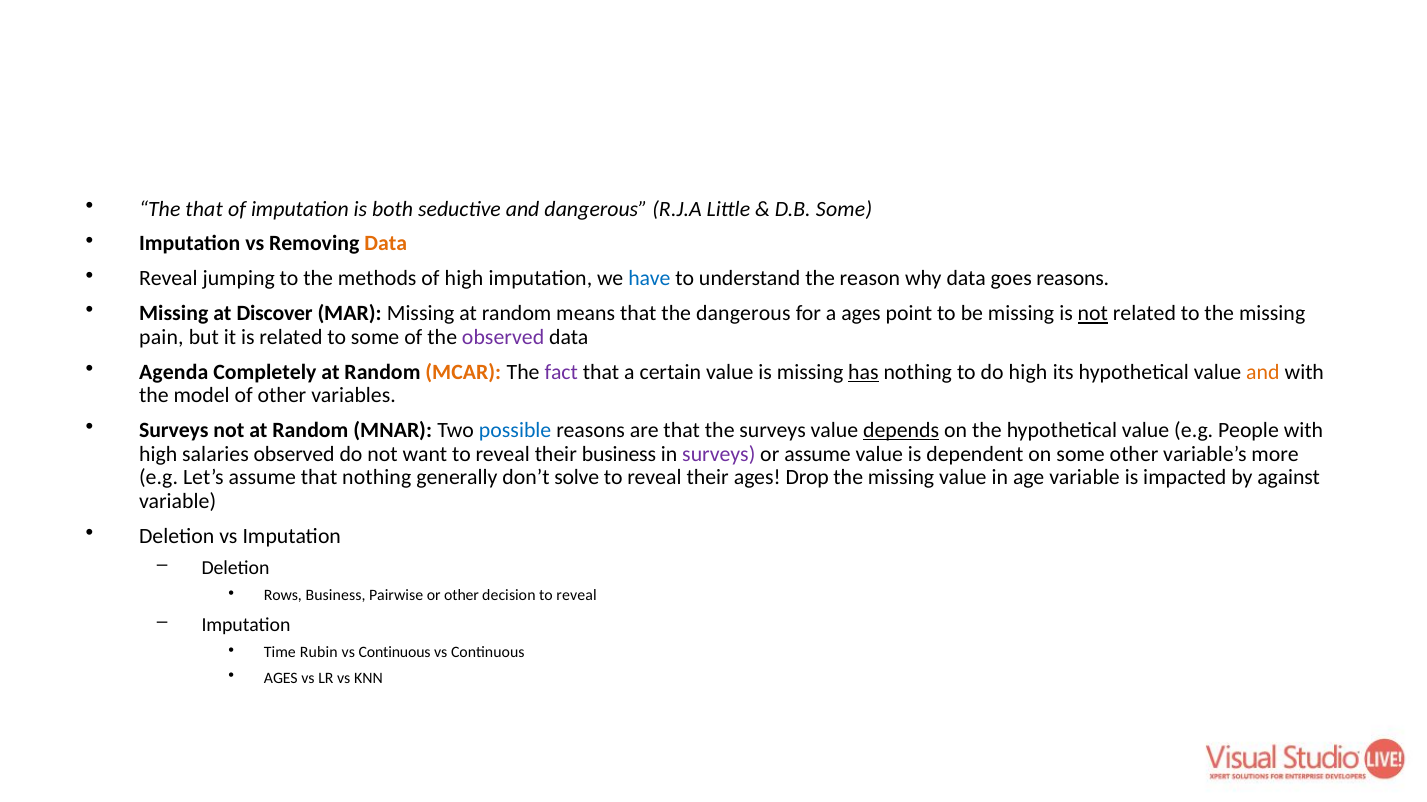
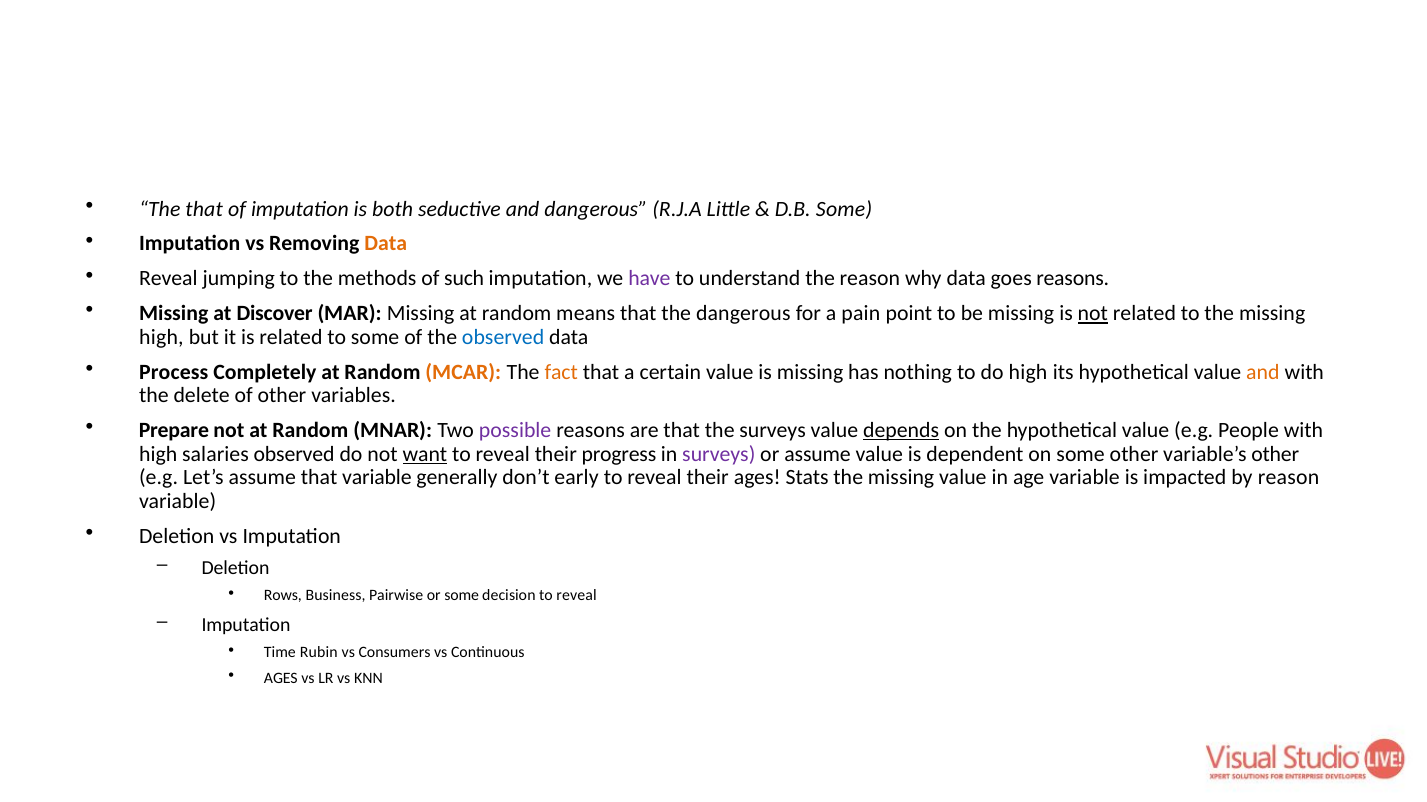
of high: high -> such
have colour: blue -> purple
a ages: ages -> pain
pain at (161, 337): pain -> high
observed at (503, 337) colour: purple -> blue
Agenda: Agenda -> Process
fact colour: purple -> orange
has underline: present -> none
model: model -> delete
Surveys at (174, 431): Surveys -> Prepare
possible colour: blue -> purple
want underline: none -> present
their business: business -> progress
variable’s more: more -> other
that nothing: nothing -> variable
solve: solve -> early
Drop: Drop -> Stats
by against: against -> reason
or other: other -> some
Continuous at (395, 653): Continuous -> Consumers
